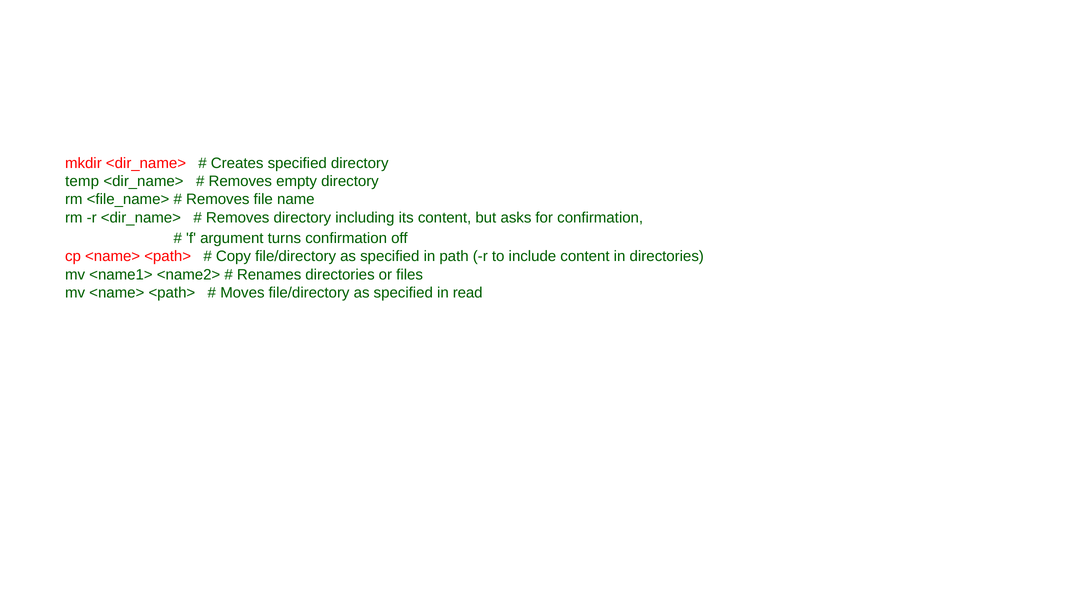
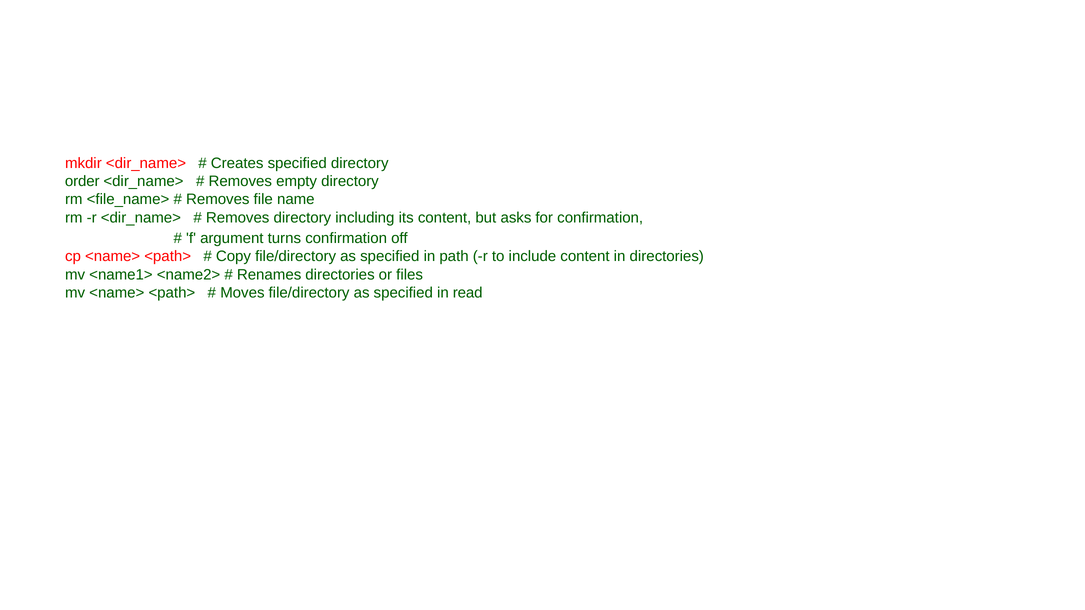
temp: temp -> order
